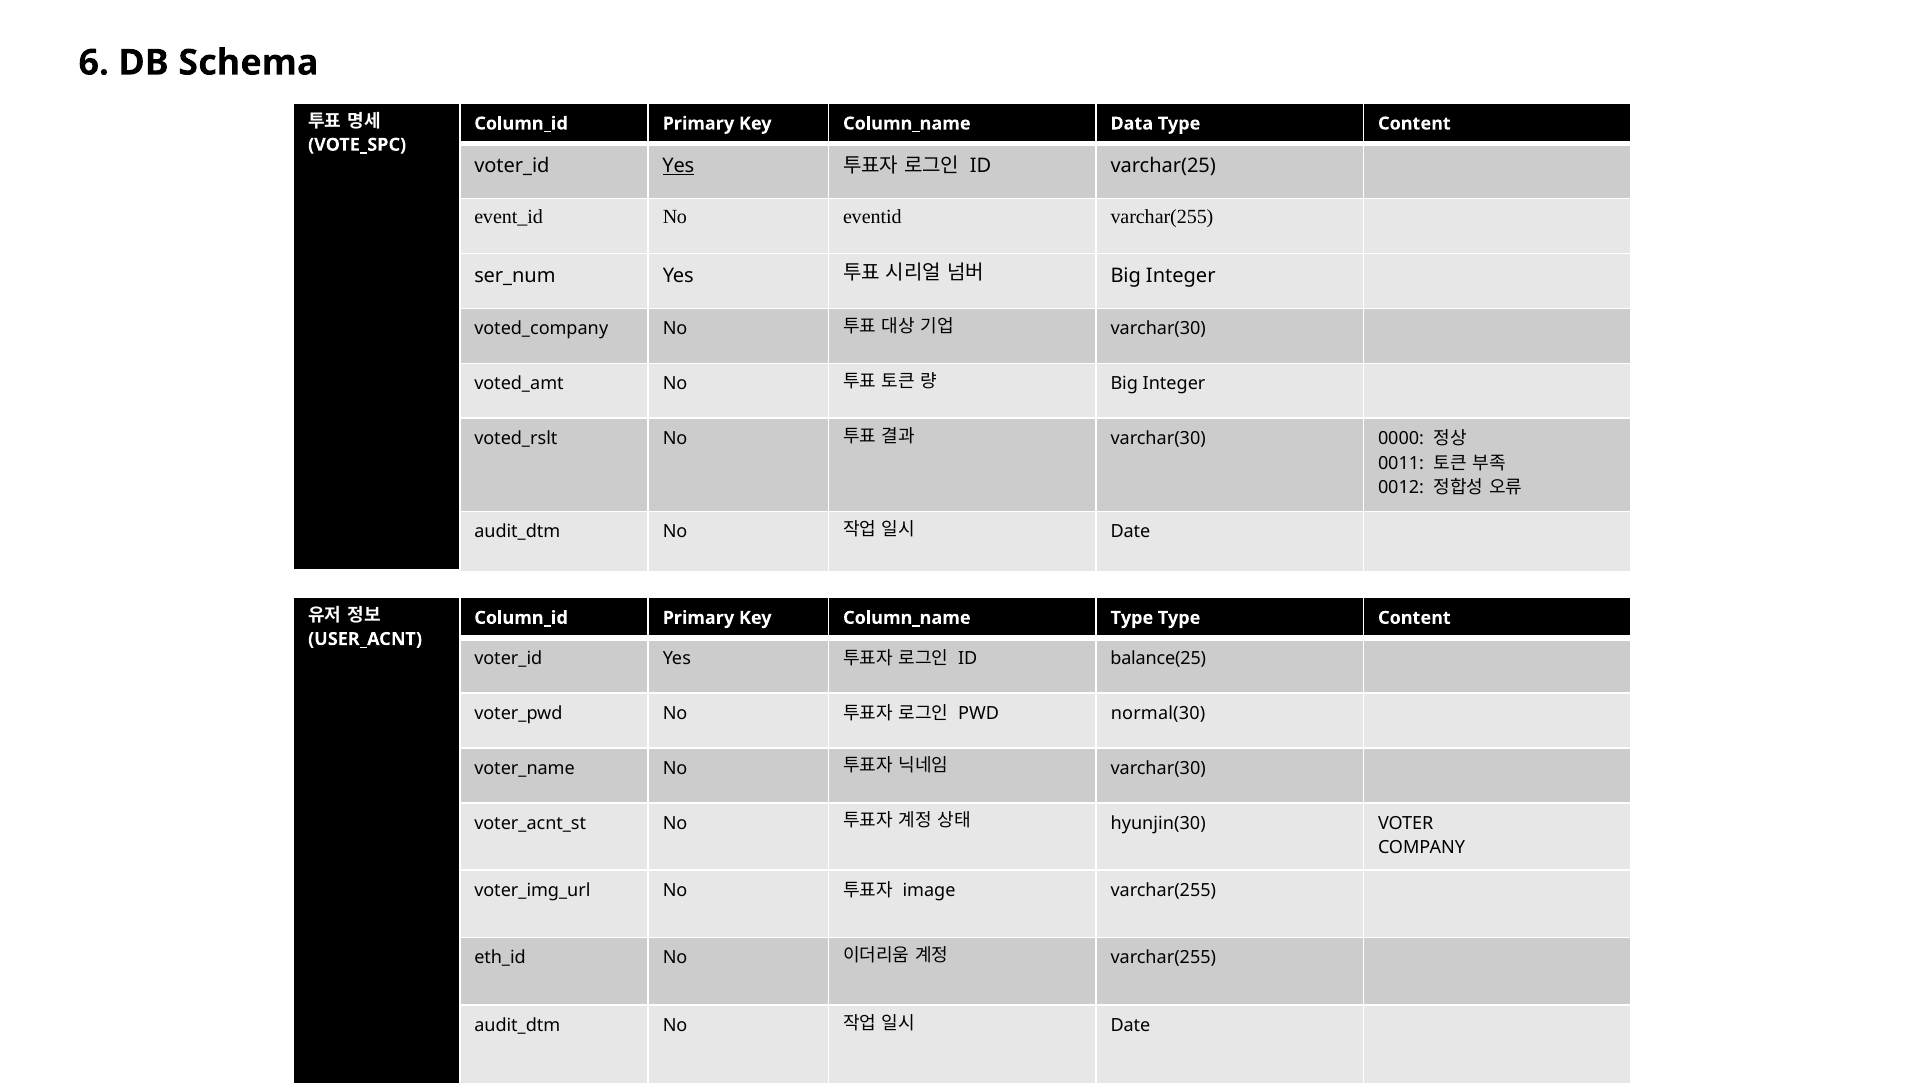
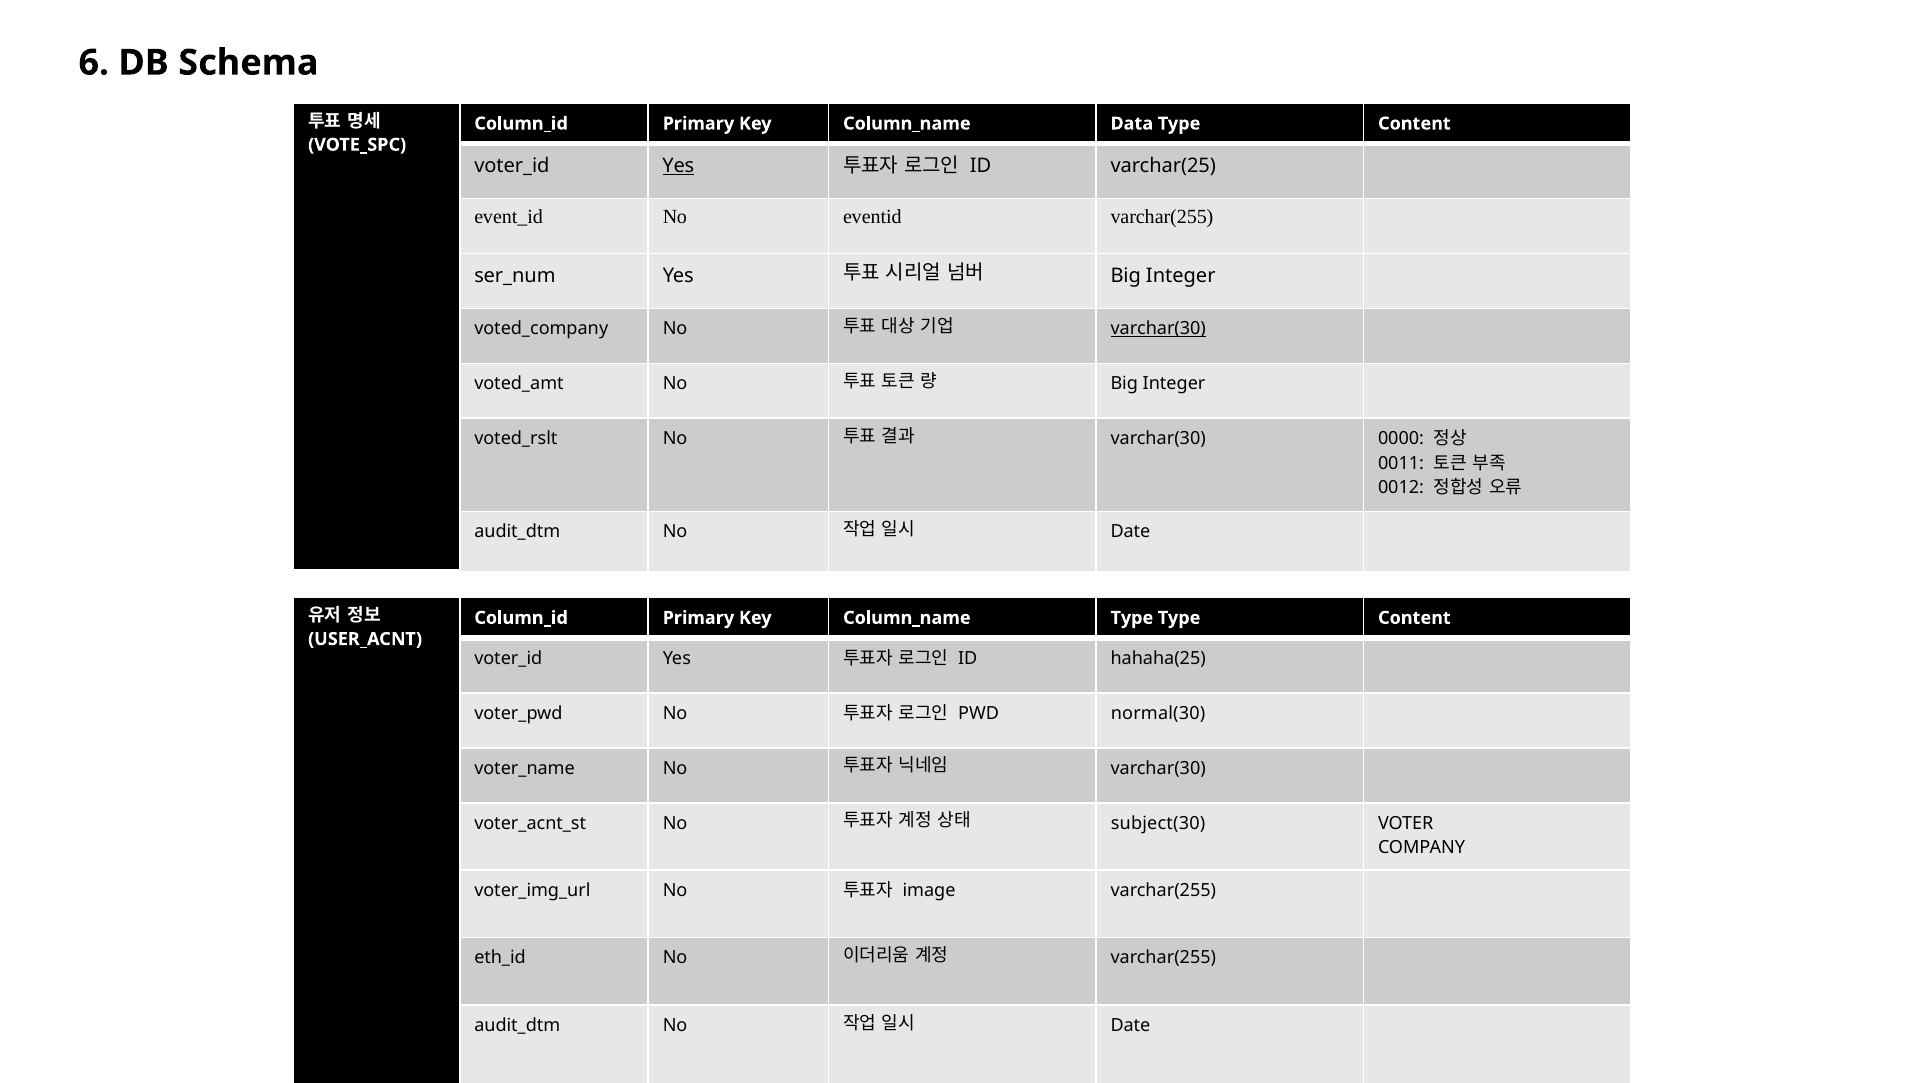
varchar(30 at (1158, 329) underline: none -> present
balance(25: balance(25 -> hahaha(25
hyunjin(30: hyunjin(30 -> subject(30
